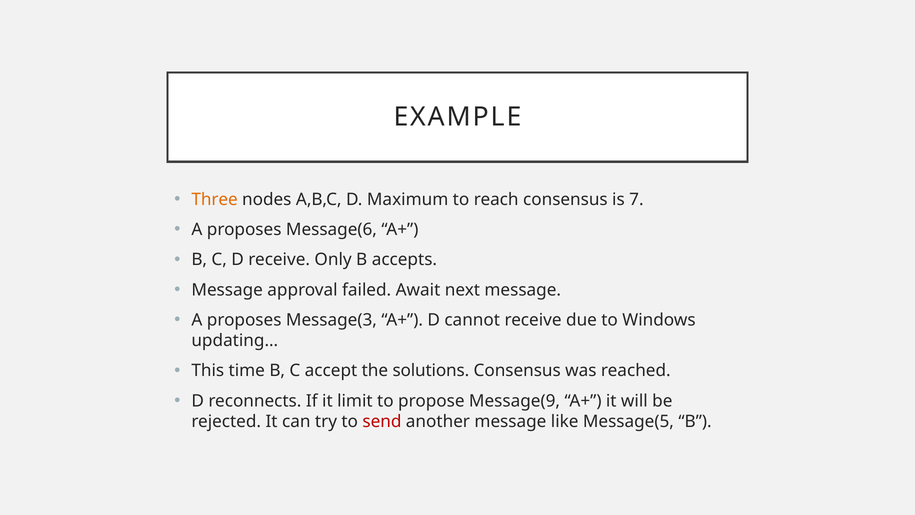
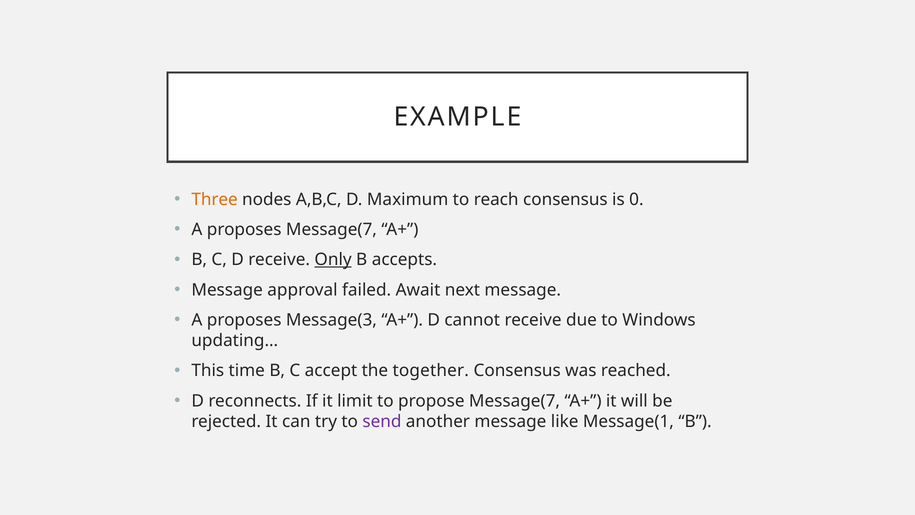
7: 7 -> 0
proposes Message(6: Message(6 -> Message(7
Only underline: none -> present
solutions: solutions -> together
propose Message(9: Message(9 -> Message(7
send colour: red -> purple
Message(5: Message(5 -> Message(1
